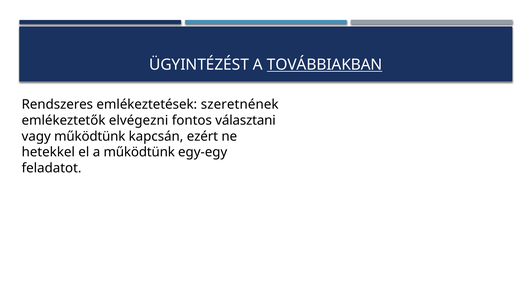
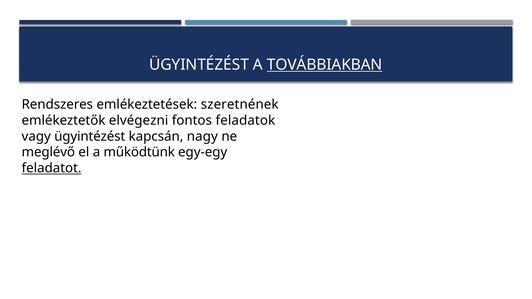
választani: választani -> feladatok
vagy működtünk: működtünk -> ügyintézést
ezért: ezért -> nagy
hetekkel: hetekkel -> meglévő
feladatot underline: none -> present
